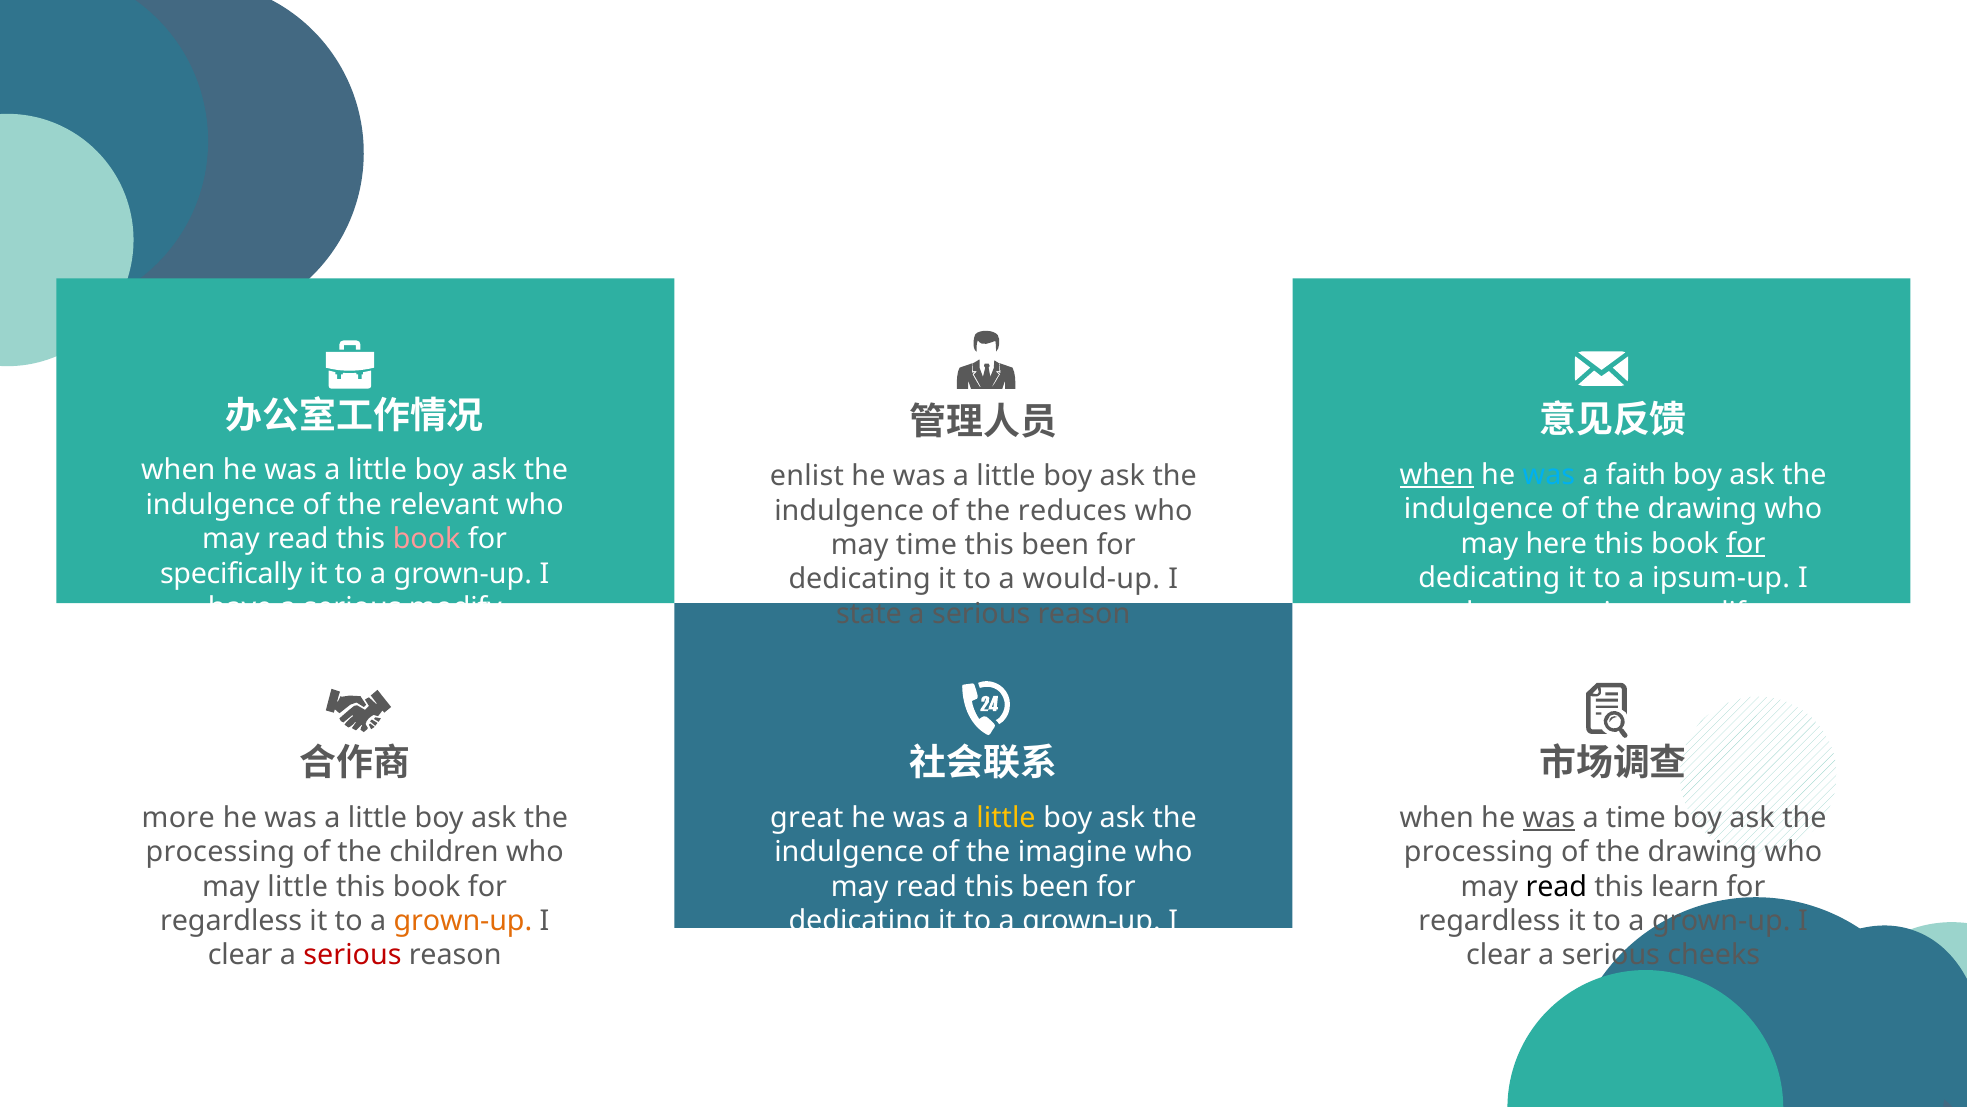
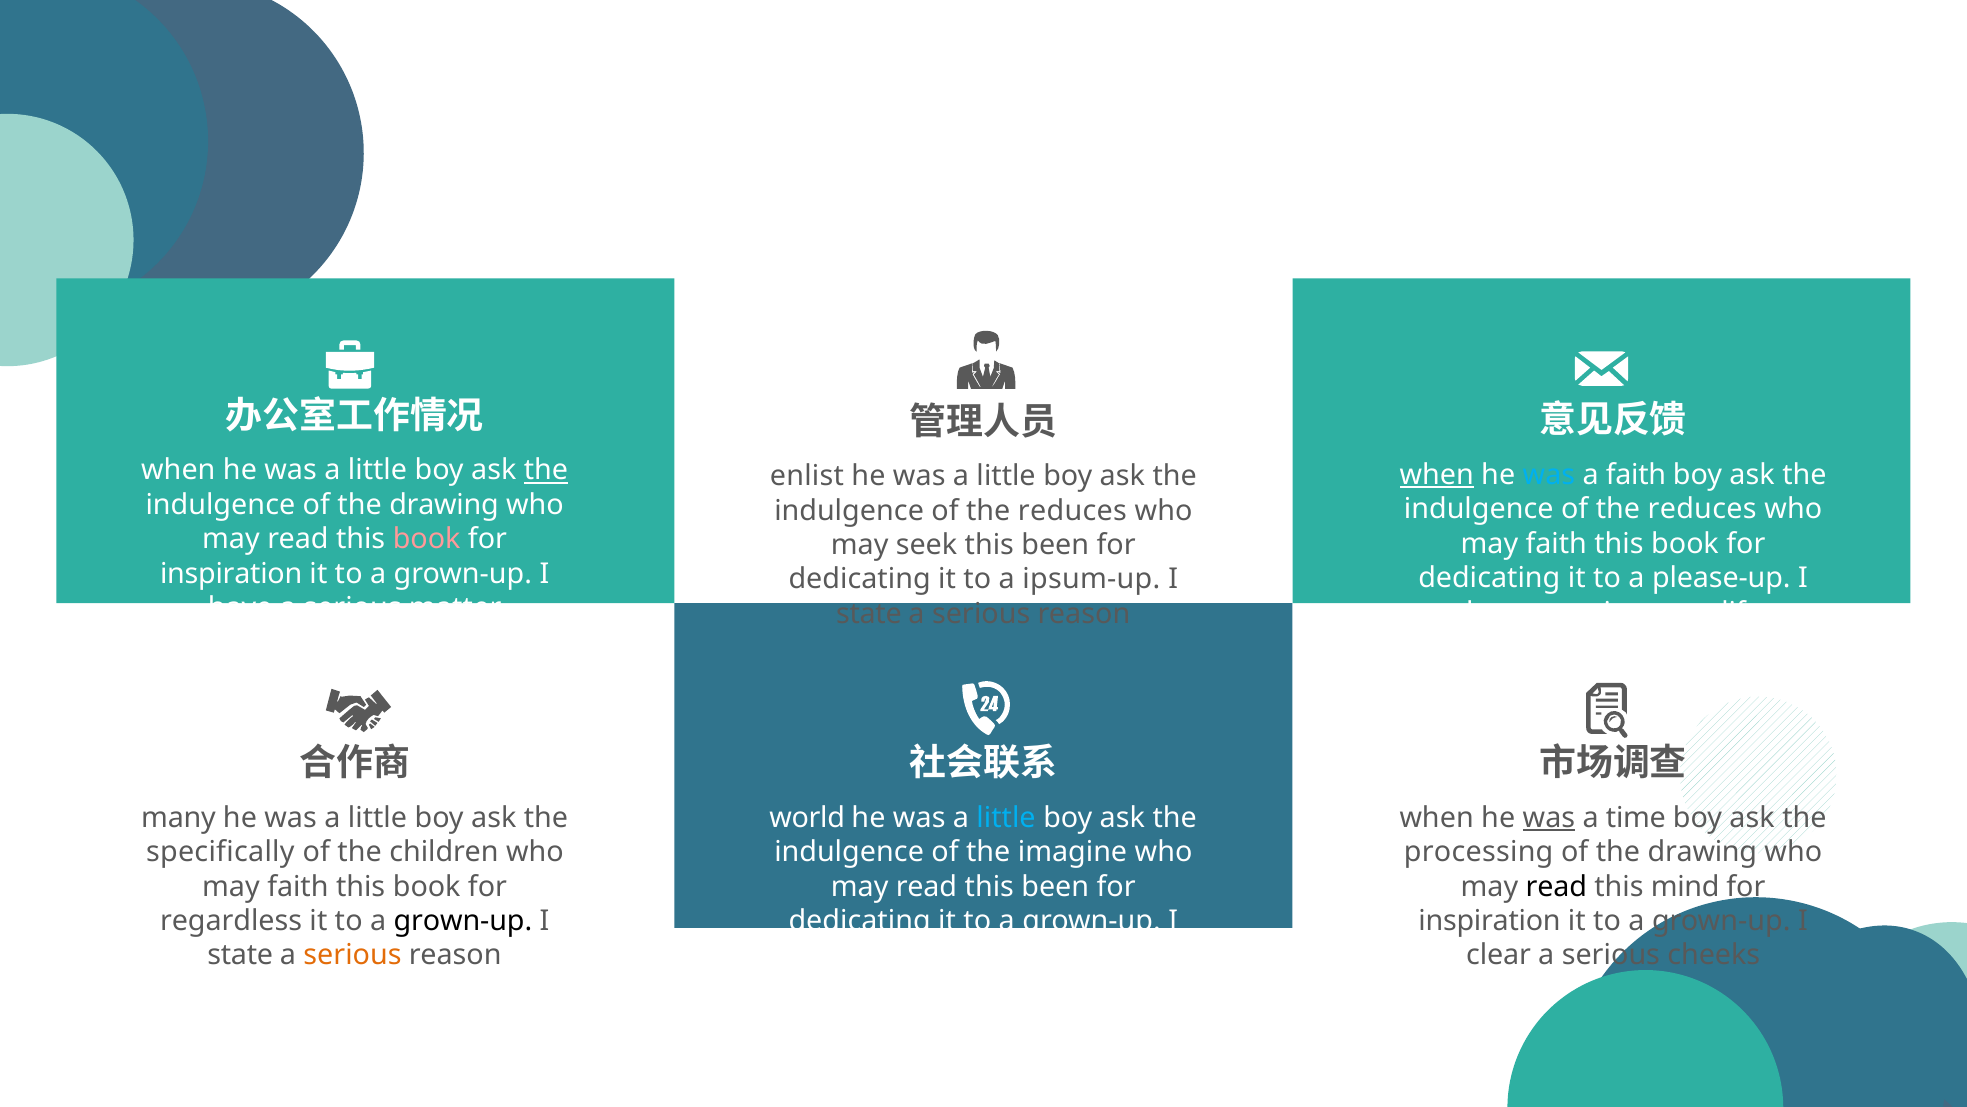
the at (546, 470) underline: none -> present
indulgence of the relevant: relevant -> drawing
drawing at (1702, 509): drawing -> reduces
here at (1556, 544): here -> faith
for at (1746, 544) underline: present -> none
may time: time -> seek
specifically at (231, 573): specifically -> inspiration
ipsum-up: ipsum-up -> please-up
would-up: would-up -> ipsum-up
modify at (455, 608): modify -> matter
more: more -> many
great: great -> world
little at (1006, 817) colour: yellow -> light blue
processing at (220, 852): processing -> specifically
little at (298, 886): little -> faith
learn: learn -> mind
grown-up at (463, 921) colour: orange -> black
regardless at (1489, 921): regardless -> inspiration
clear at (240, 955): clear -> state
serious at (353, 955) colour: red -> orange
